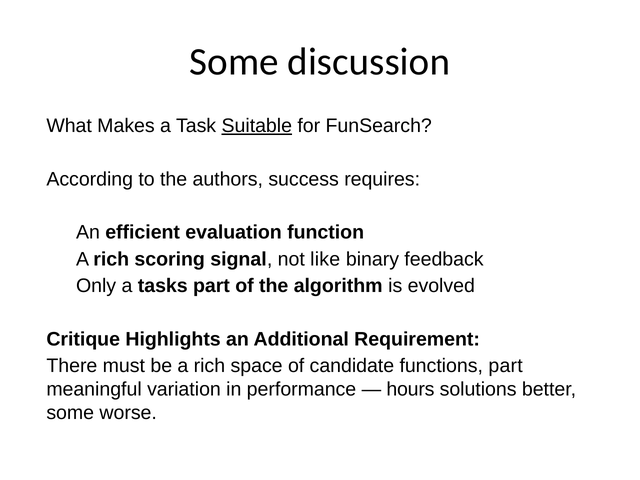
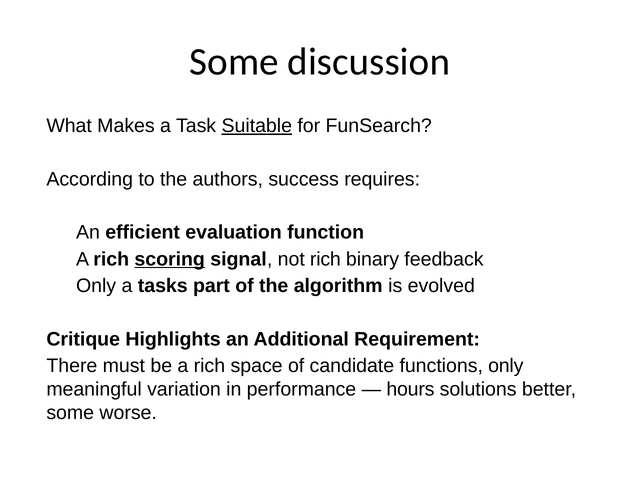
scoring underline: none -> present
not like: like -> rich
functions part: part -> only
